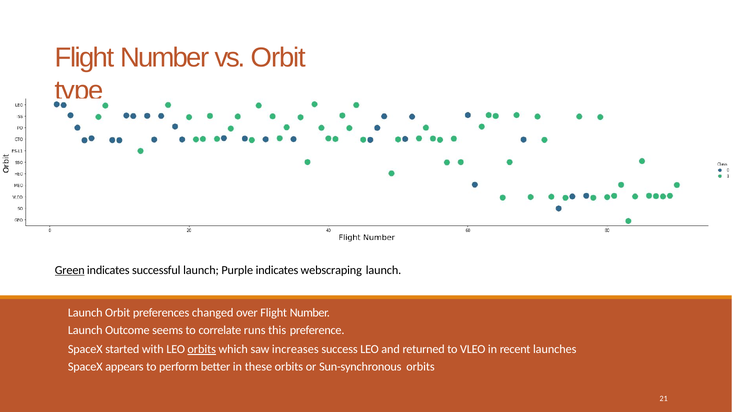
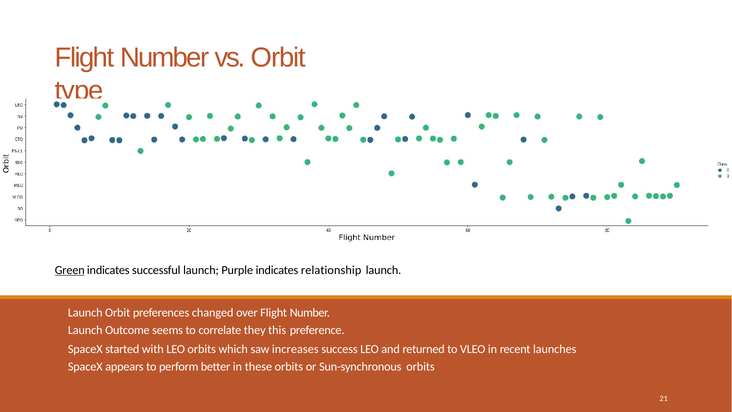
webscraping: webscraping -> relationship
runs: runs -> they
orbits at (202, 349) underline: present -> none
